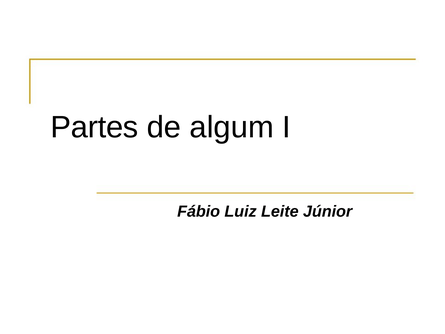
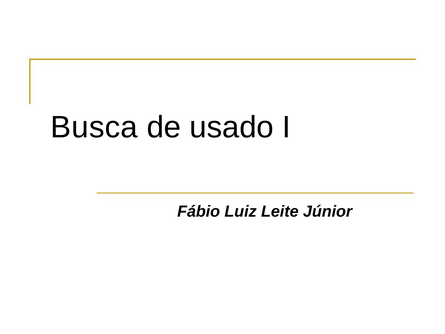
Partes: Partes -> Busca
algum: algum -> usado
